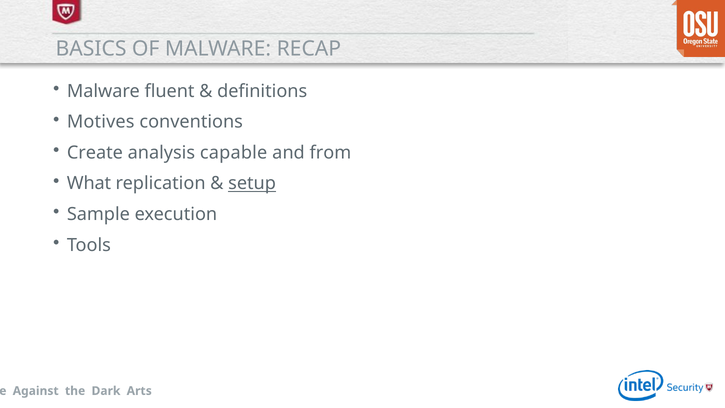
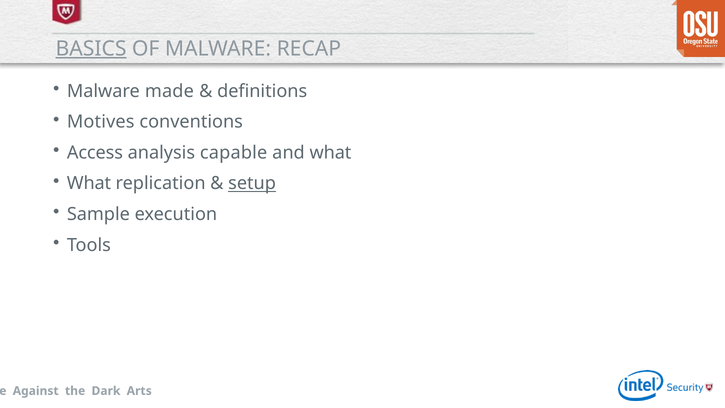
BASICS underline: none -> present
fluent: fluent -> made
Create: Create -> Access
and from: from -> what
